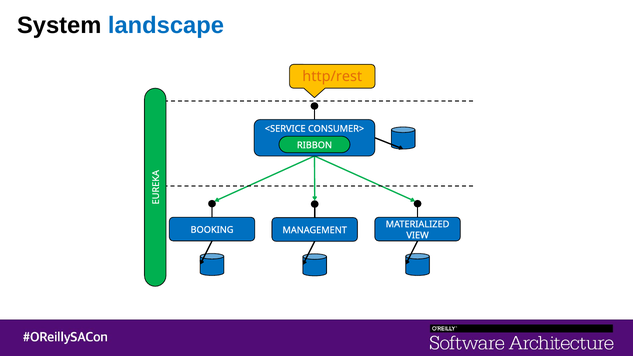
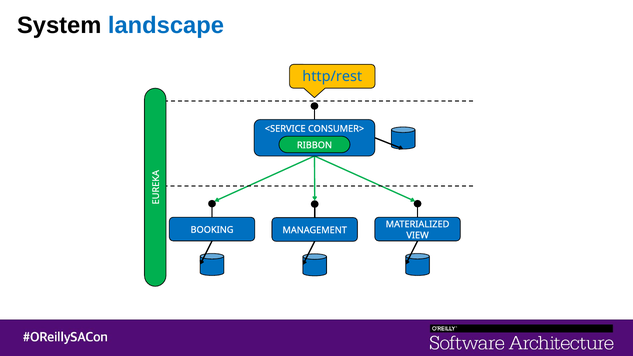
http/rest colour: orange -> blue
